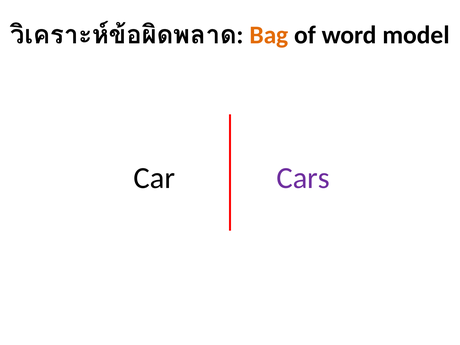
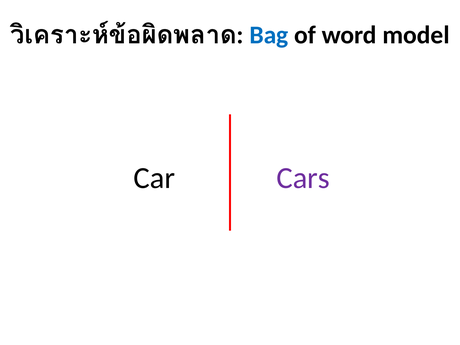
Bag colour: orange -> blue
